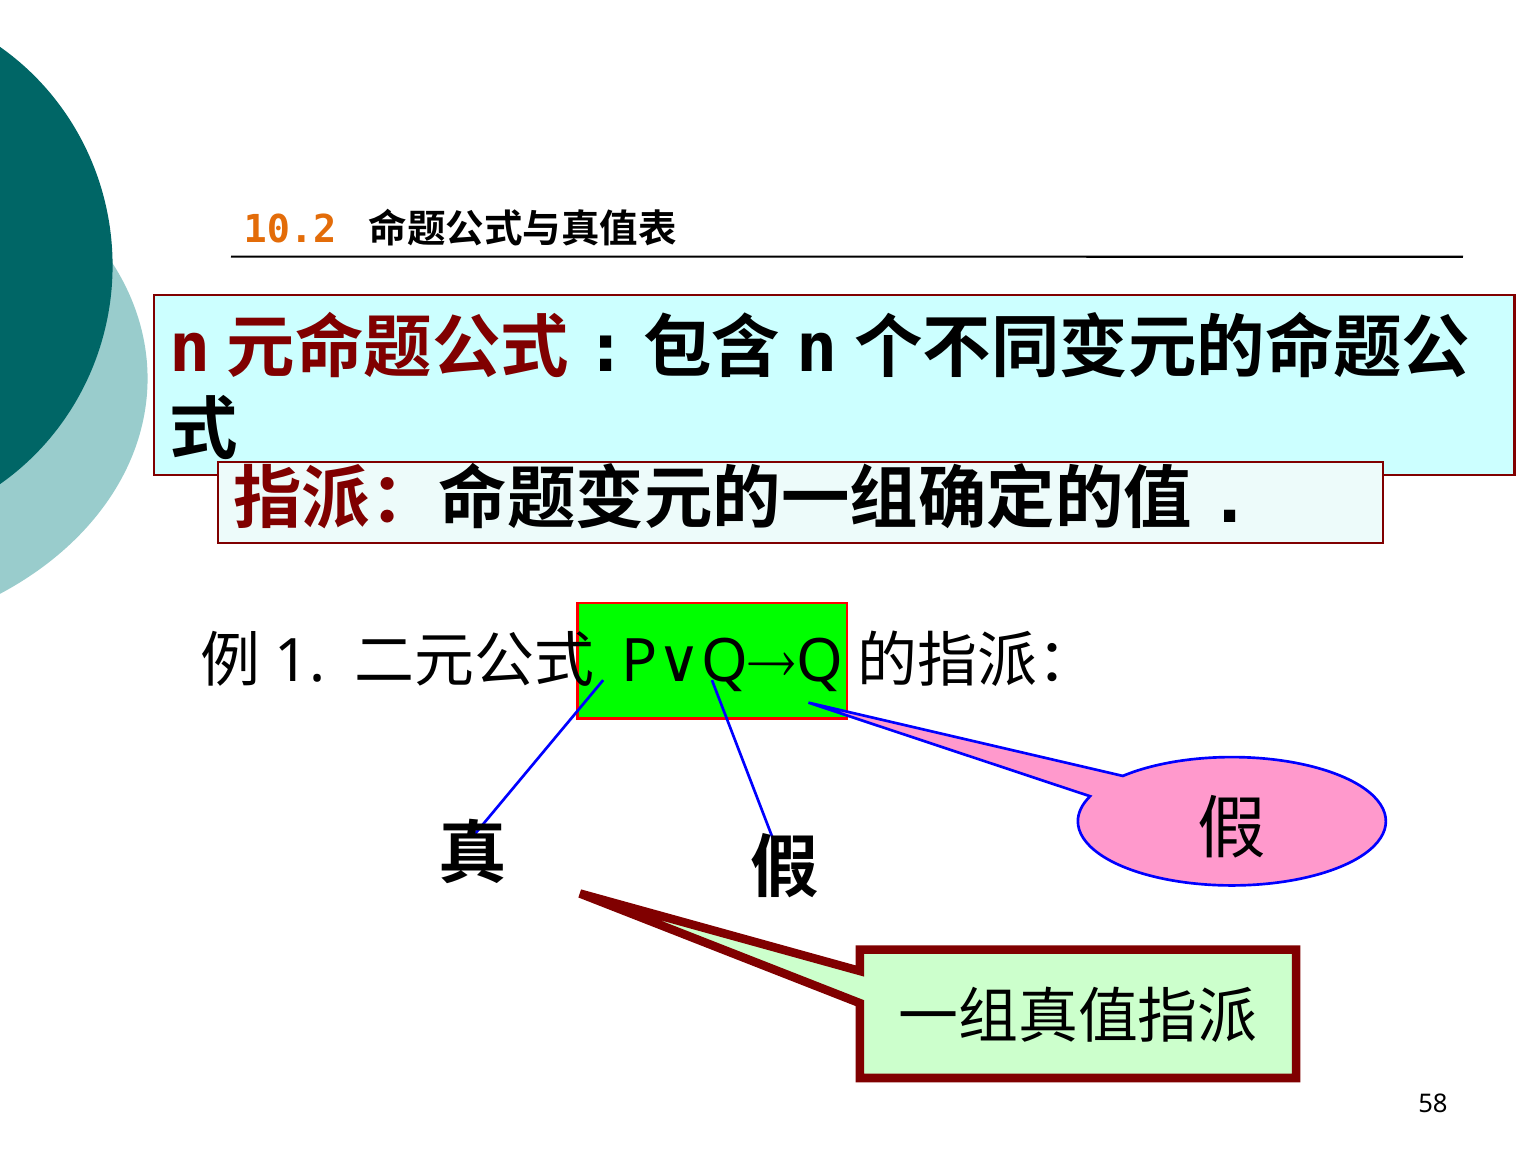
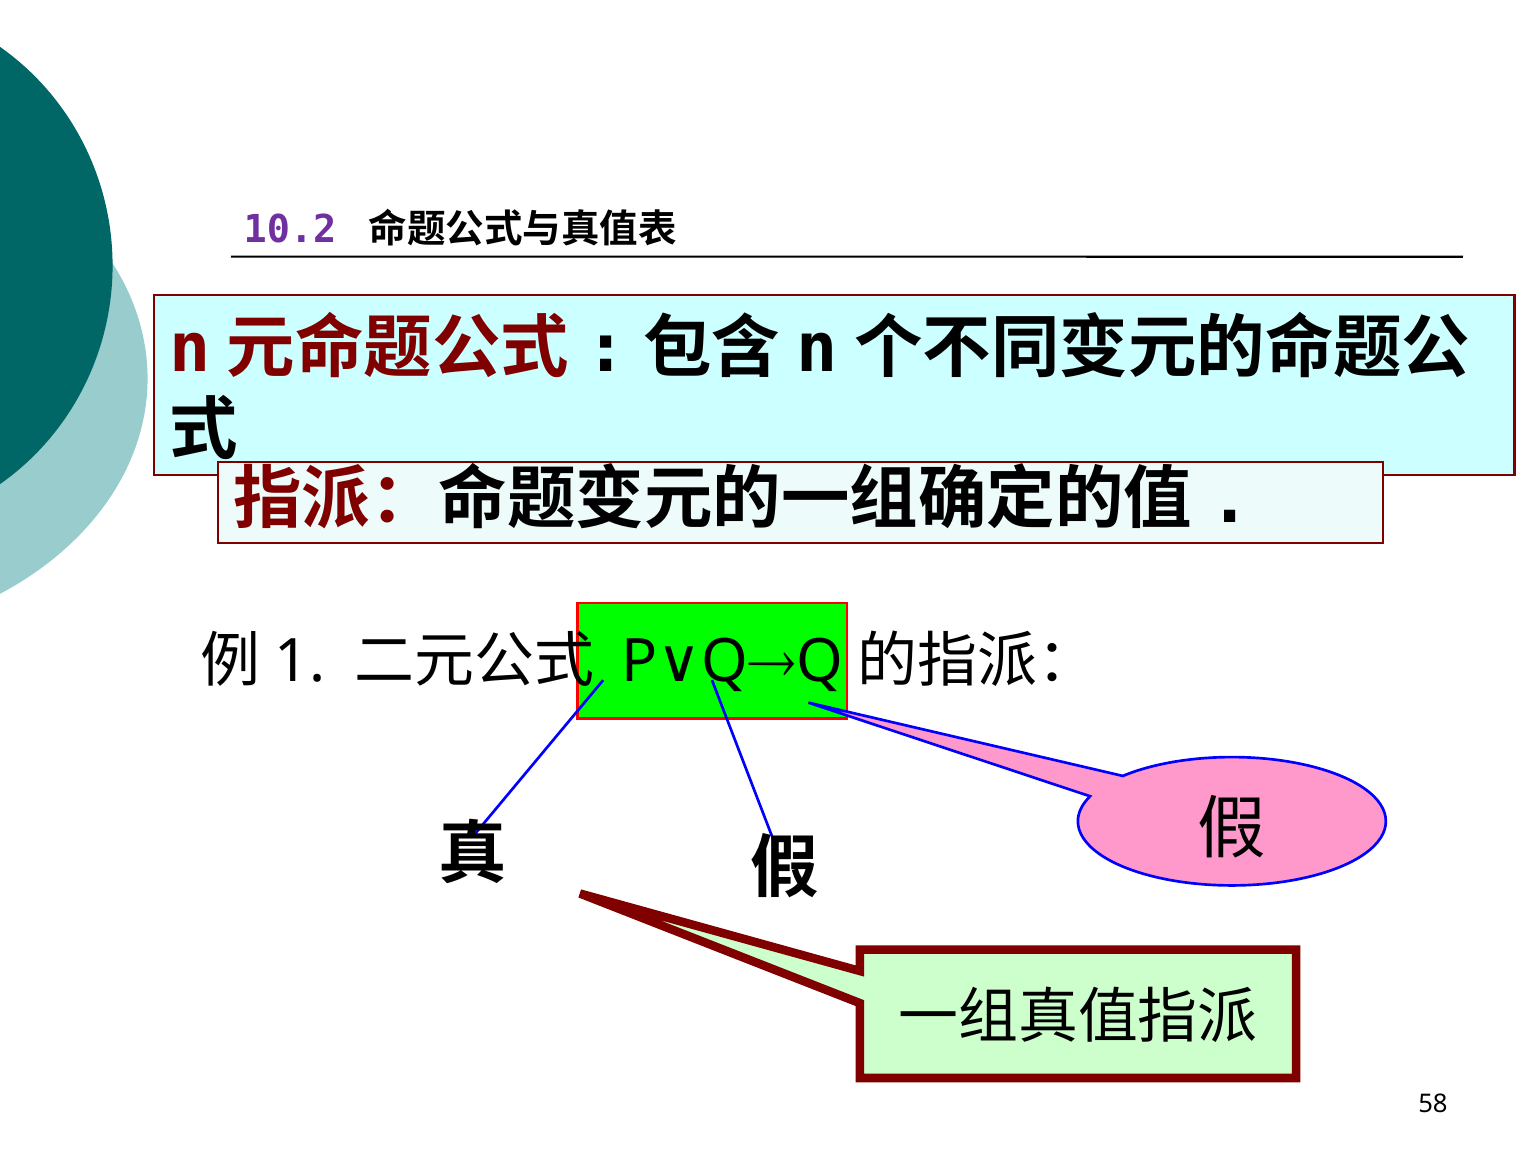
10.2 colour: orange -> purple
